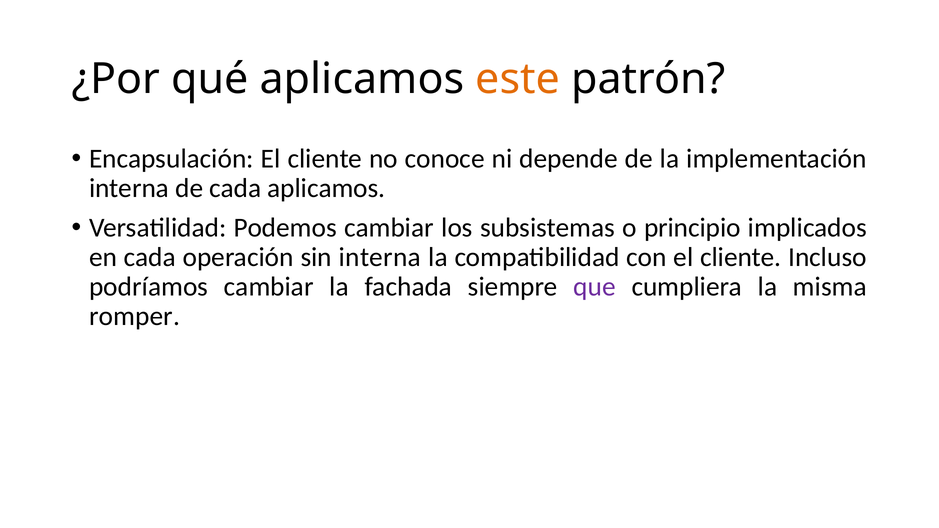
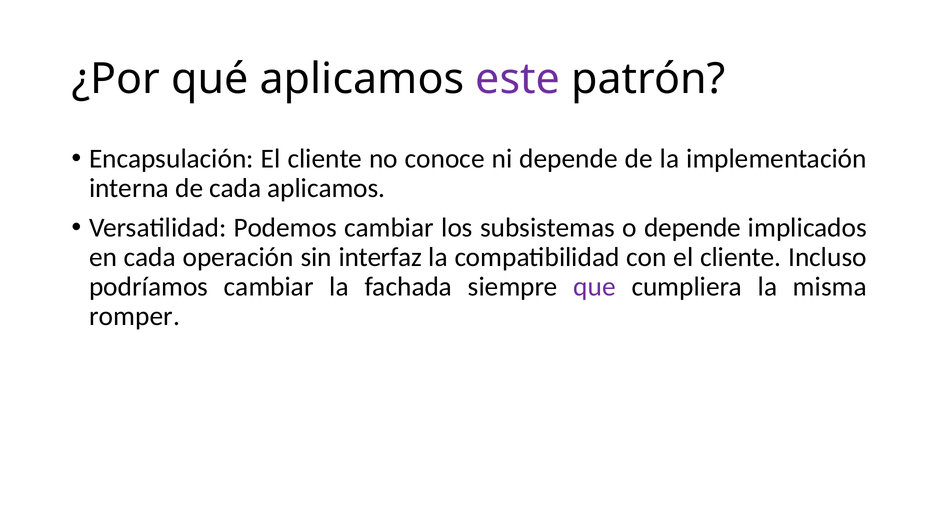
este colour: orange -> purple
o principio: principio -> depende
sin interna: interna -> interfaz
